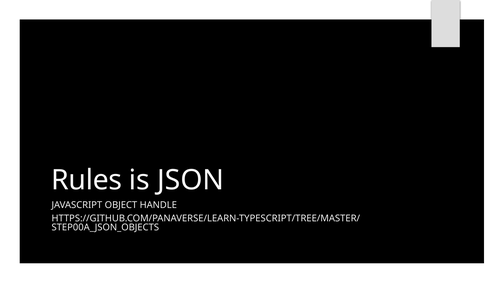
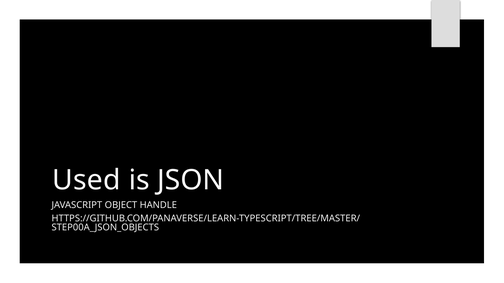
Rules: Rules -> Used
